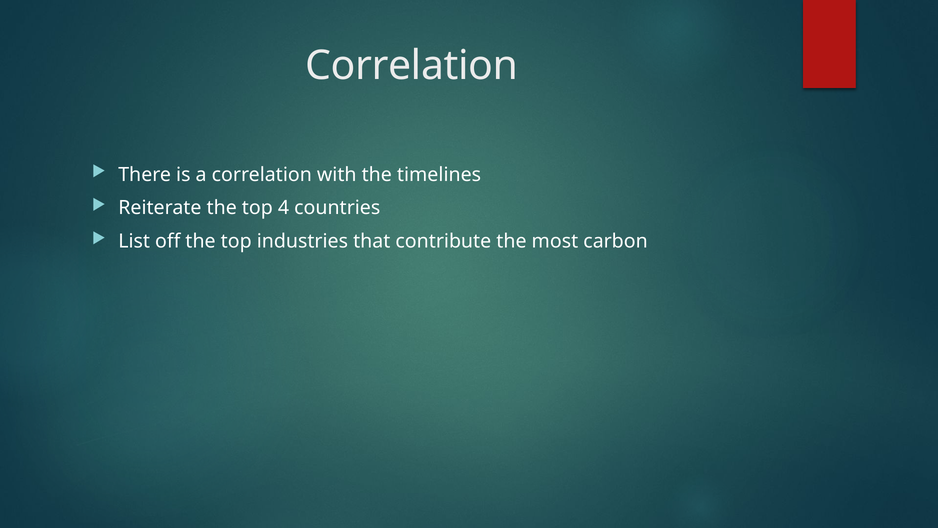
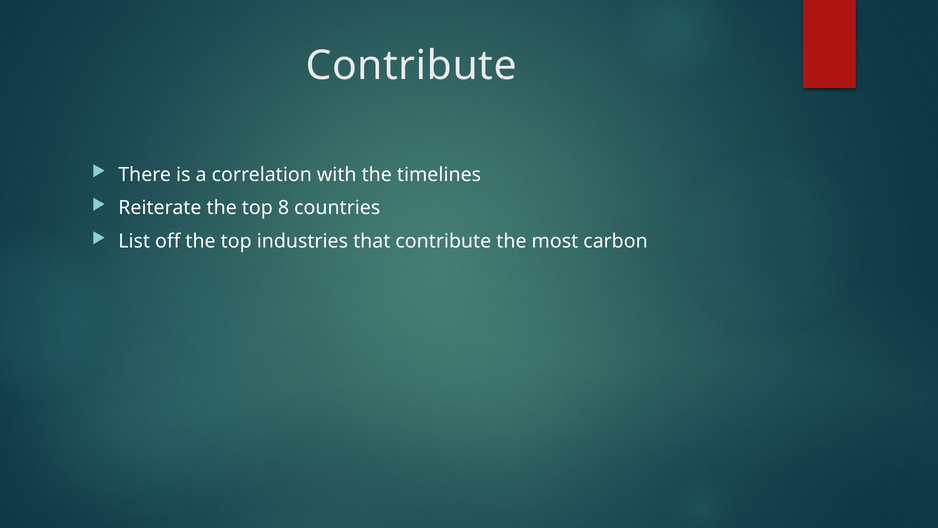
Correlation at (412, 66): Correlation -> Contribute
4: 4 -> 8
